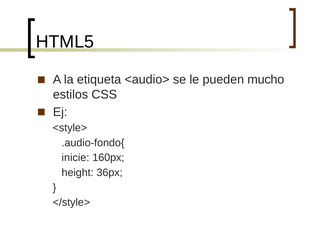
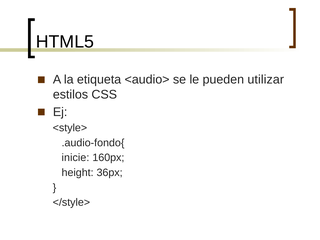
mucho: mucho -> utilizar
